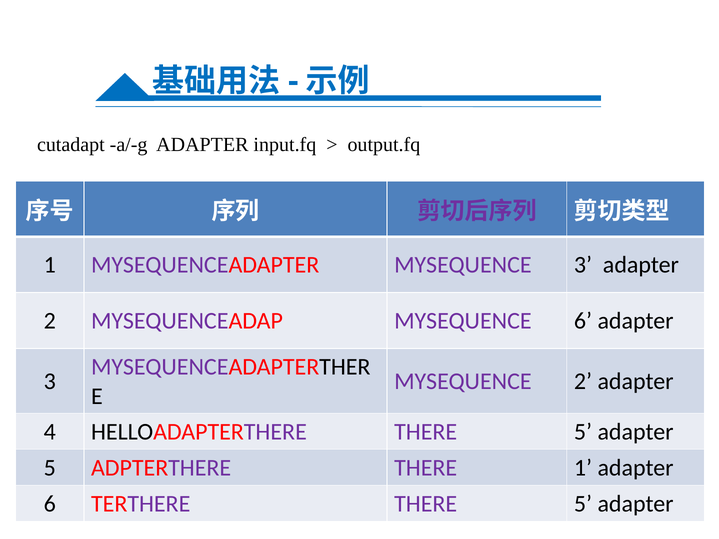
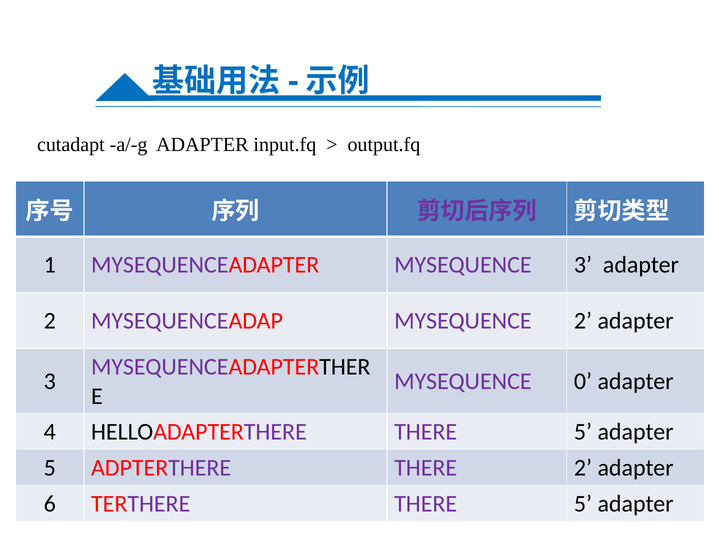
MYSEQUENCE 6: 6 -> 2
MYSEQUENCE 2: 2 -> 0
THERE 1: 1 -> 2
